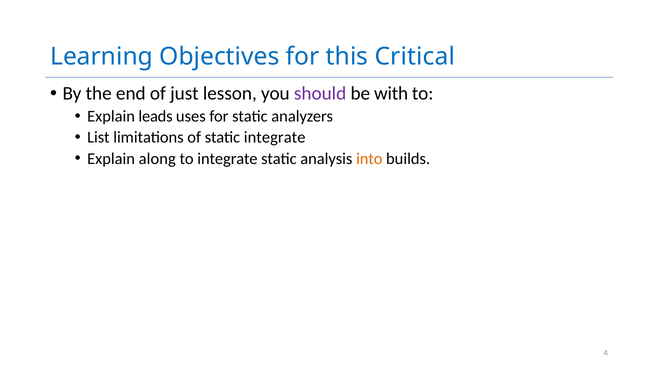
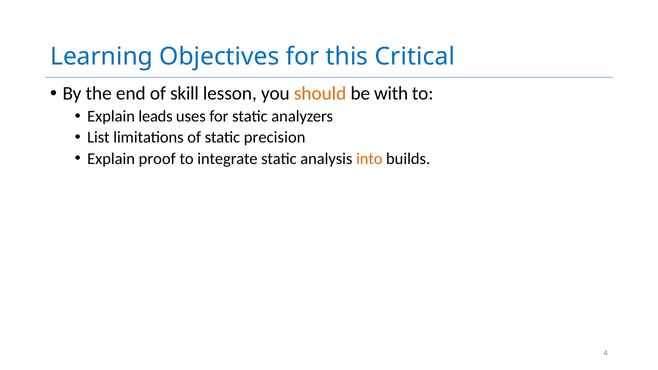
just: just -> skill
should colour: purple -> orange
static integrate: integrate -> precision
along: along -> proof
